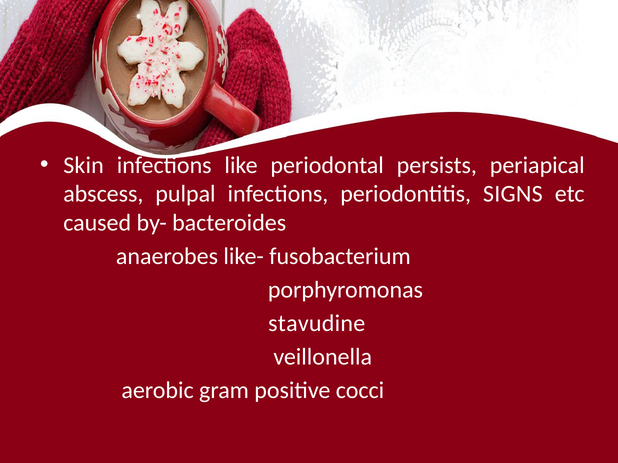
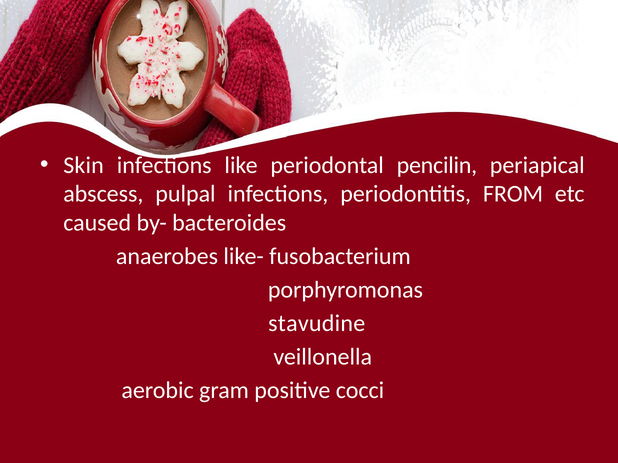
persists: persists -> pencilin
SIGNS: SIGNS -> FROM
